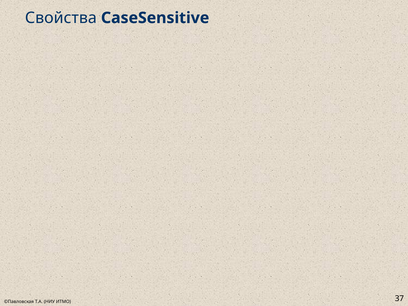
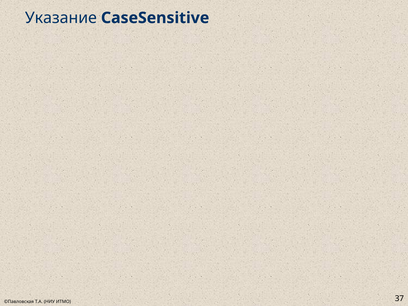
Свойства: Свойства -> Указание
